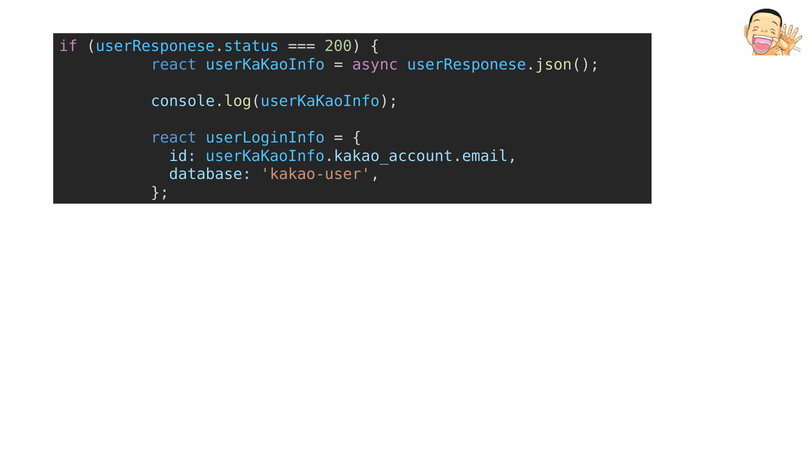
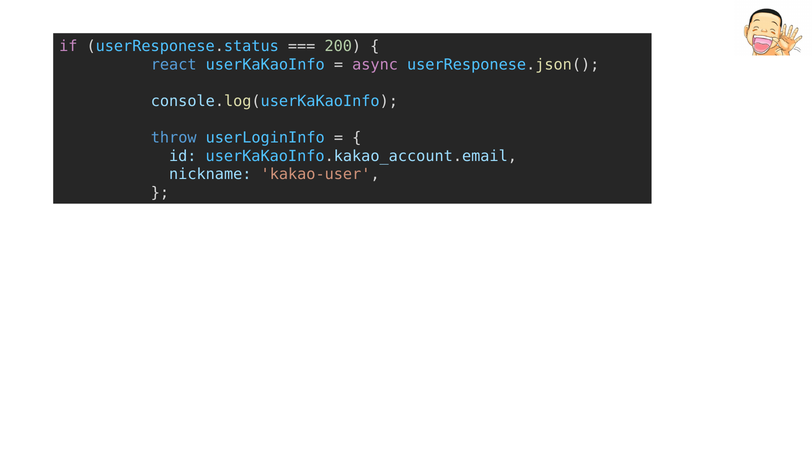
react at (174, 138): react -> throw
database: database -> nickname
